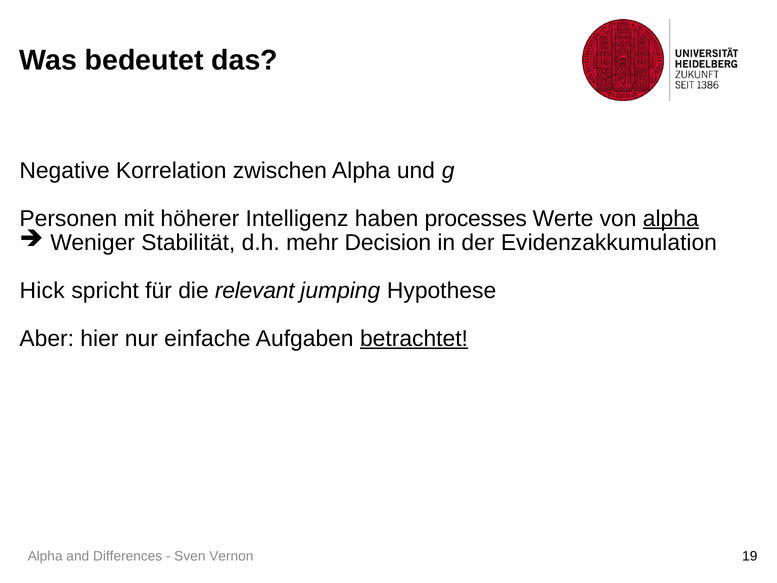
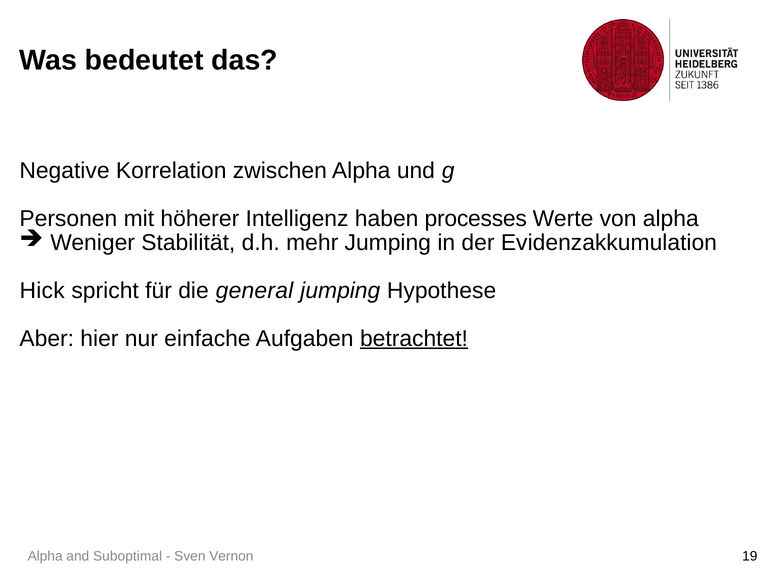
alpha at (671, 218) underline: present -> none
mehr Decision: Decision -> Jumping
relevant: relevant -> general
Differences: Differences -> Suboptimal
